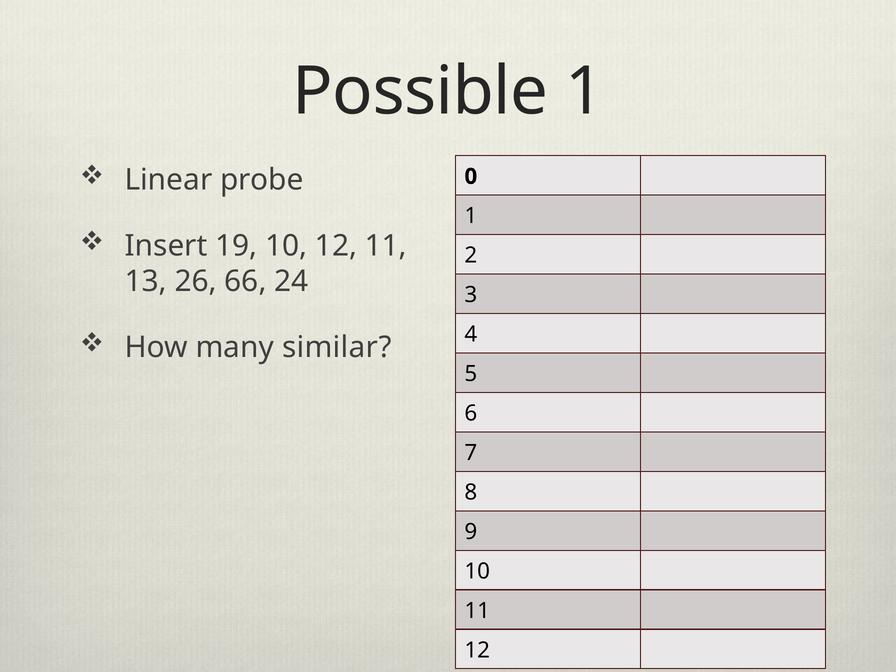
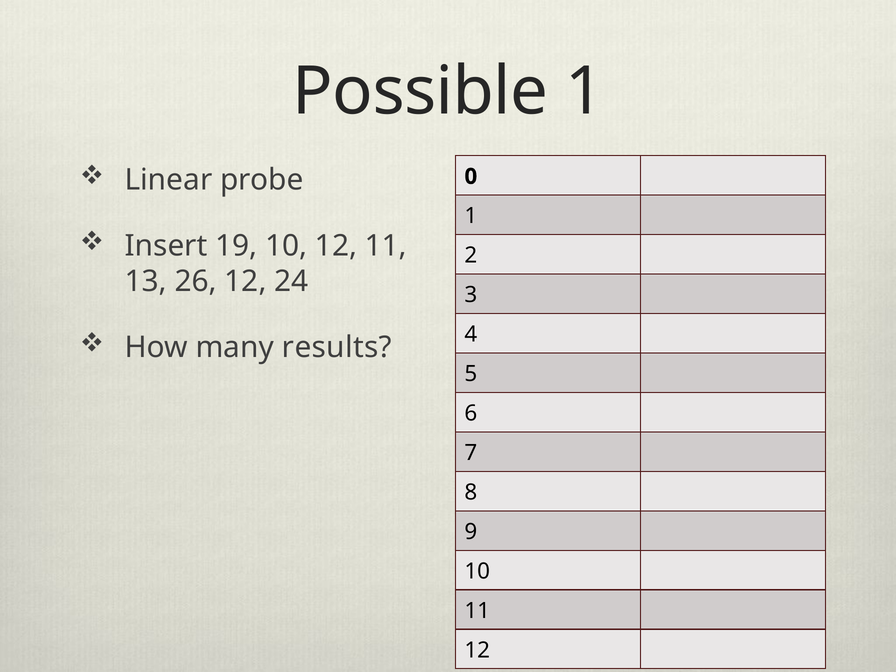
26 66: 66 -> 12
similar: similar -> results
